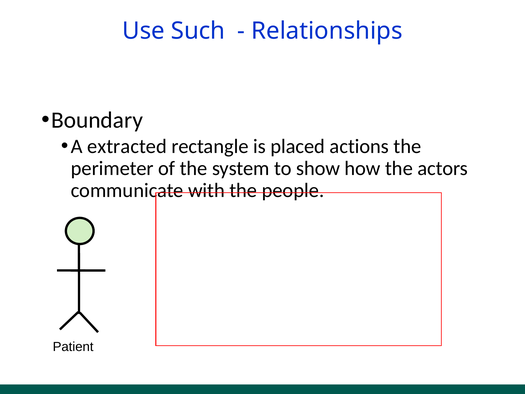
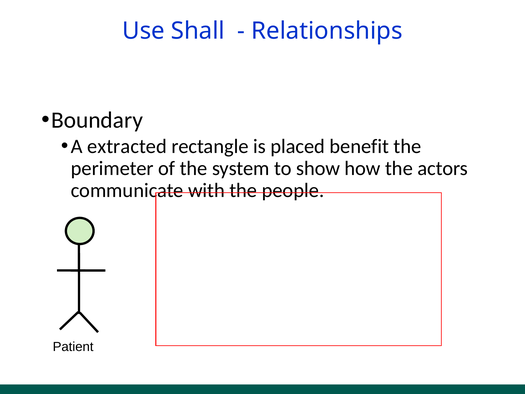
Such: Such -> Shall
actions: actions -> benefit
